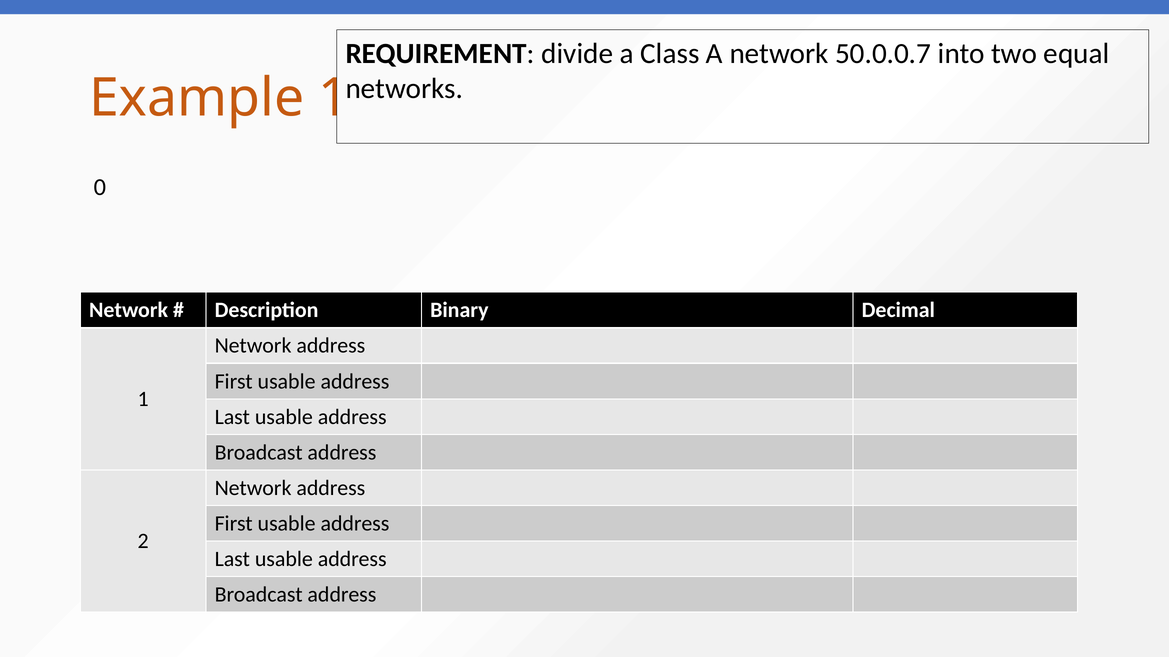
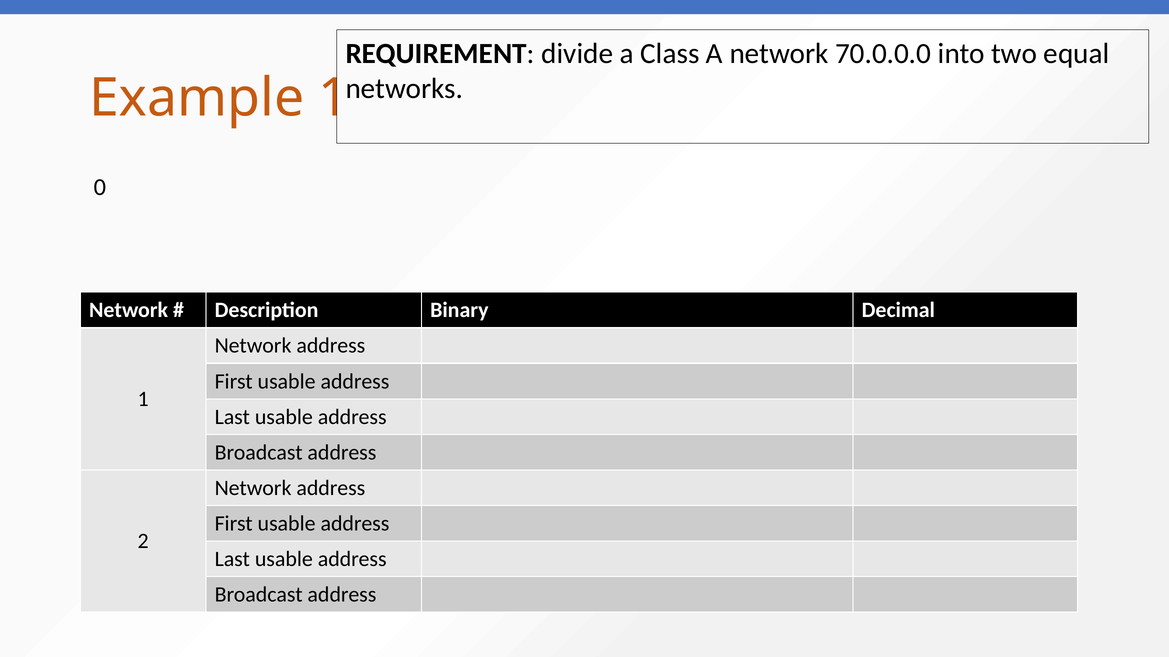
50.0.0.7: 50.0.0.7 -> 70.0.0.0
